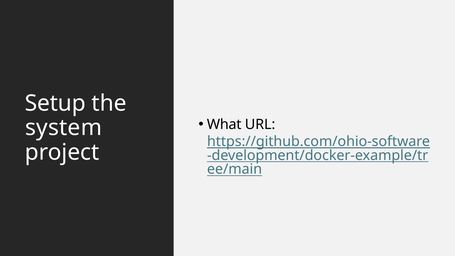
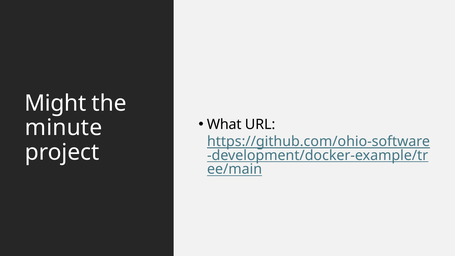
Setup: Setup -> Might
system: system -> minute
